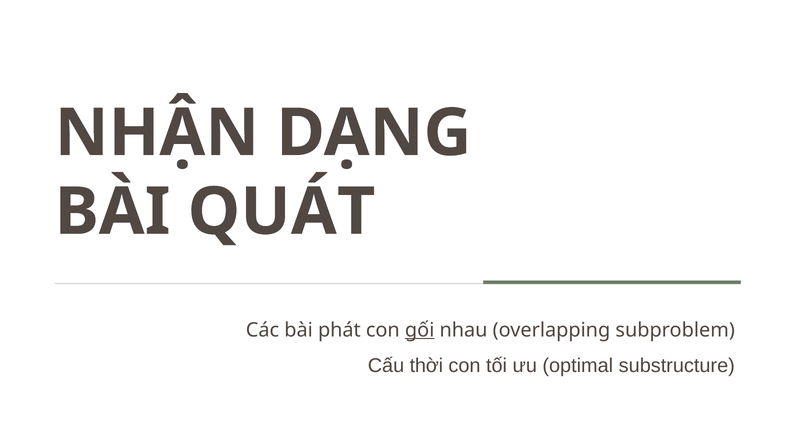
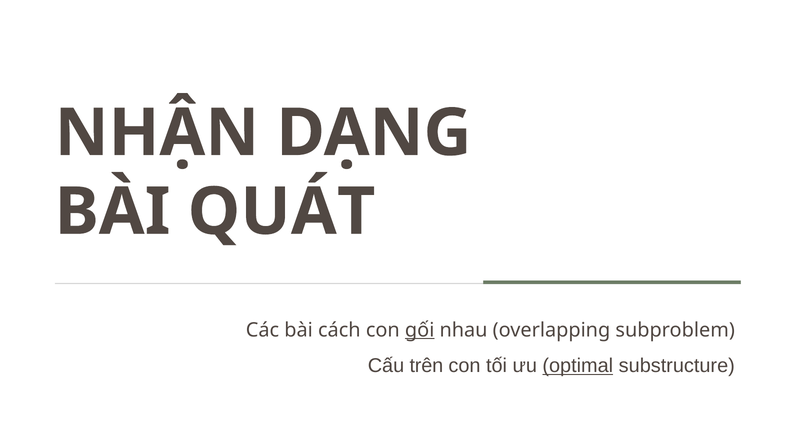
phát: phát -> cách
thời: thời -> trên
optimal underline: none -> present
